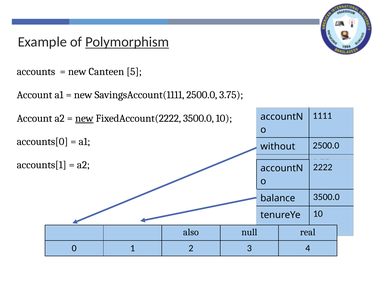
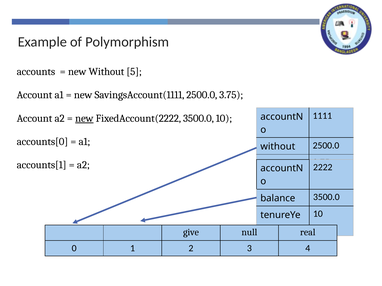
Polymorphism underline: present -> none
new Canteen: Canteen -> Without
also: also -> give
